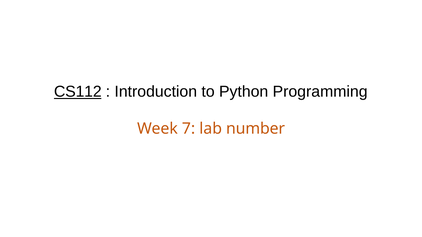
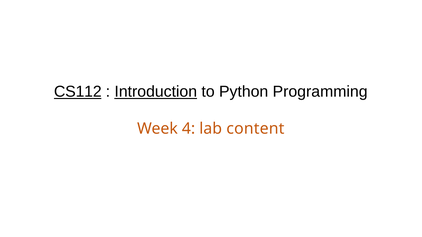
Introduction underline: none -> present
7: 7 -> 4
number: number -> content
